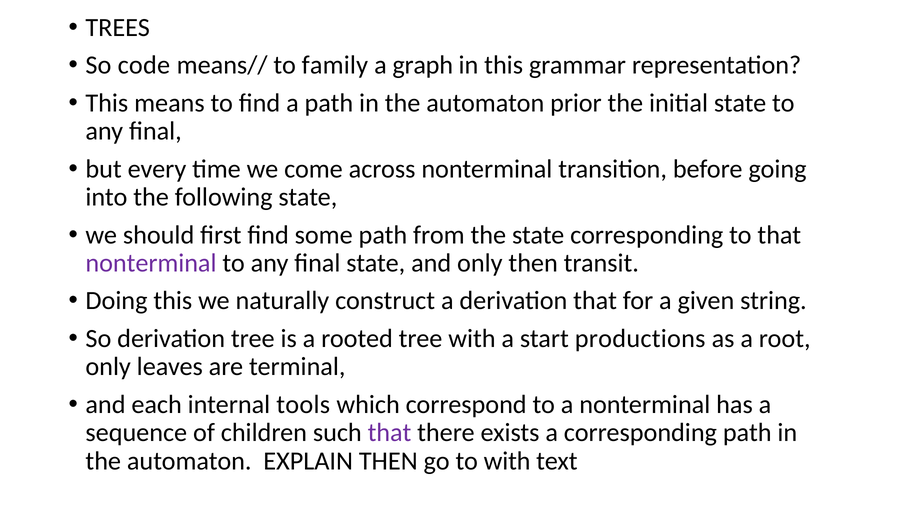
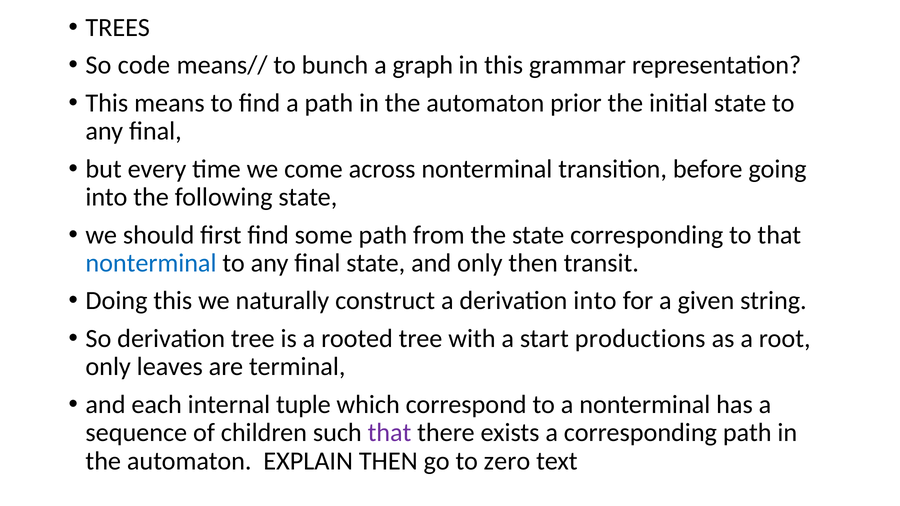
family: family -> bunch
nonterminal at (151, 263) colour: purple -> blue
derivation that: that -> into
tools: tools -> tuple
to with: with -> zero
